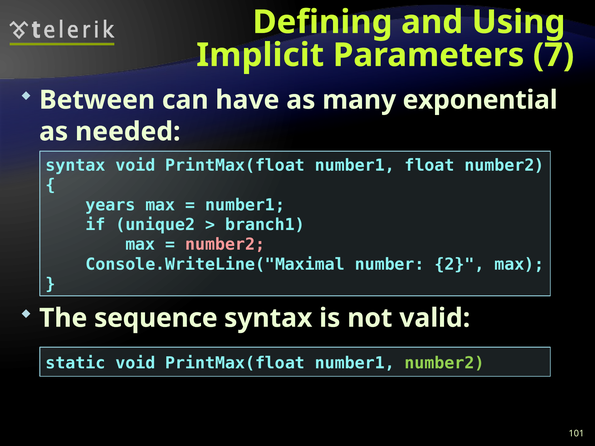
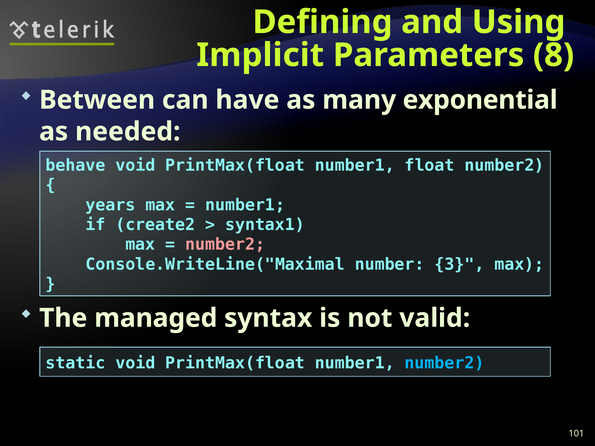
7: 7 -> 8
syntax at (76, 165): syntax -> behave
unique2: unique2 -> create2
branch1: branch1 -> syntax1
2: 2 -> 3
sequence: sequence -> managed
number2 at (445, 363) colour: light green -> light blue
